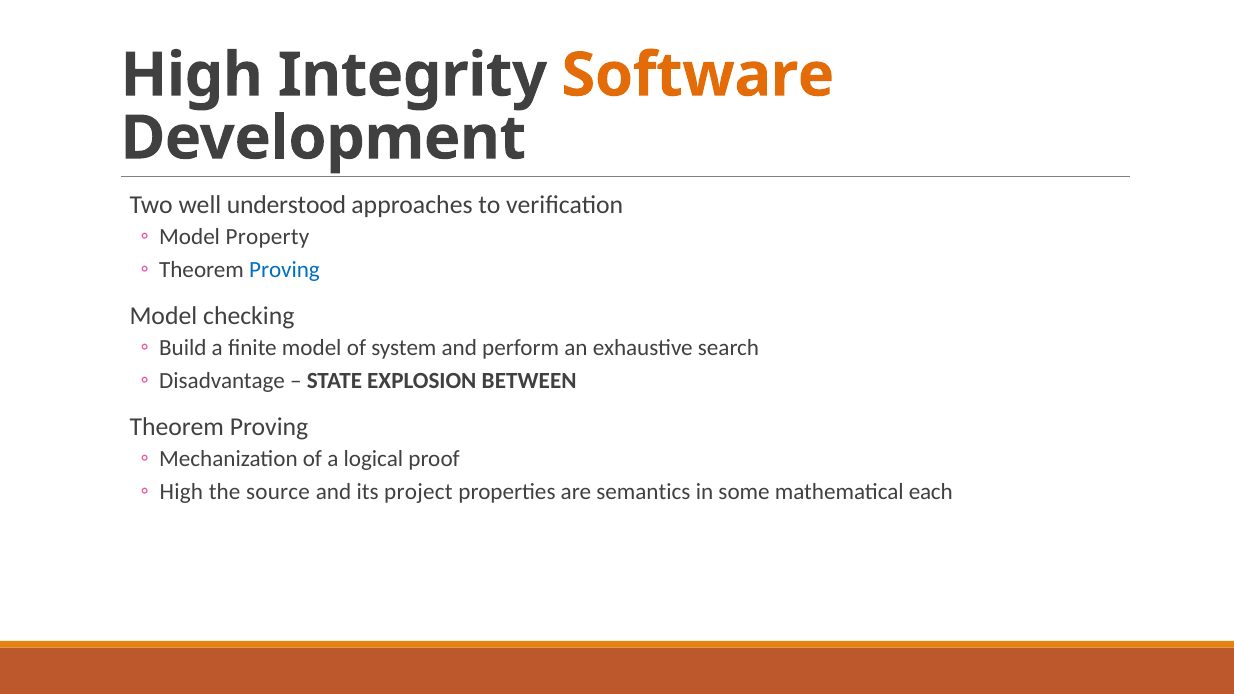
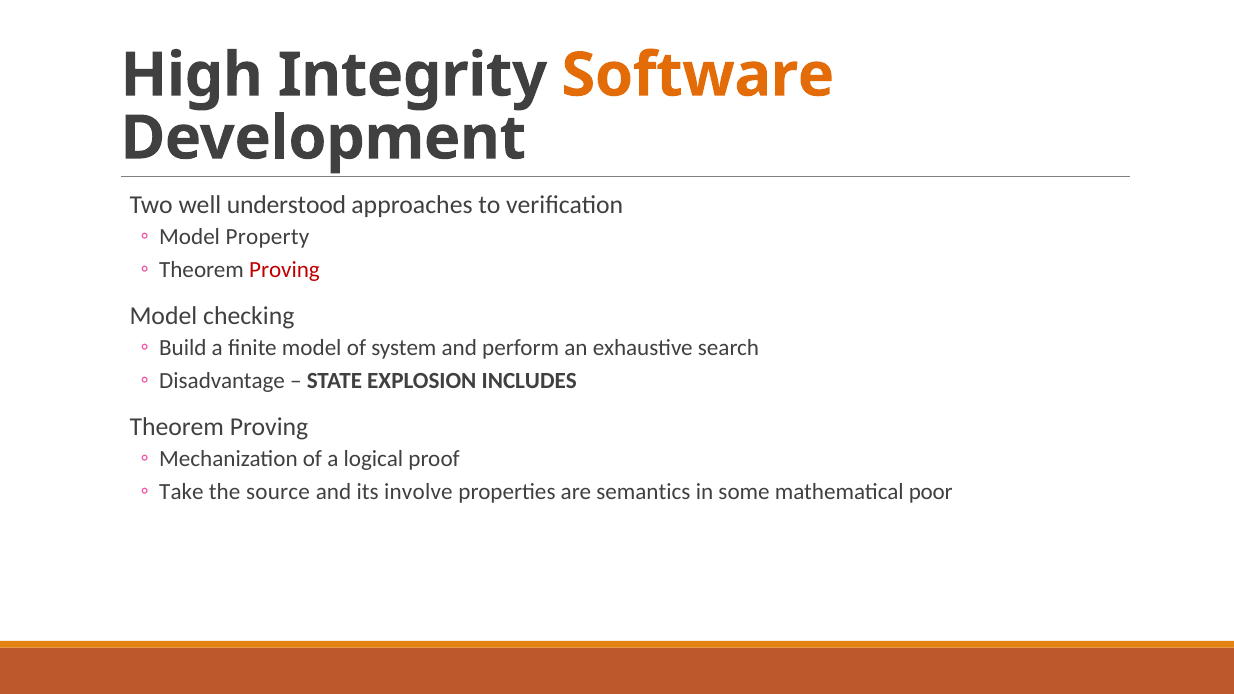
Proving at (284, 269) colour: blue -> red
BETWEEN: BETWEEN -> INCLUDES
High at (181, 492): High -> Take
project: project -> involve
each: each -> poor
